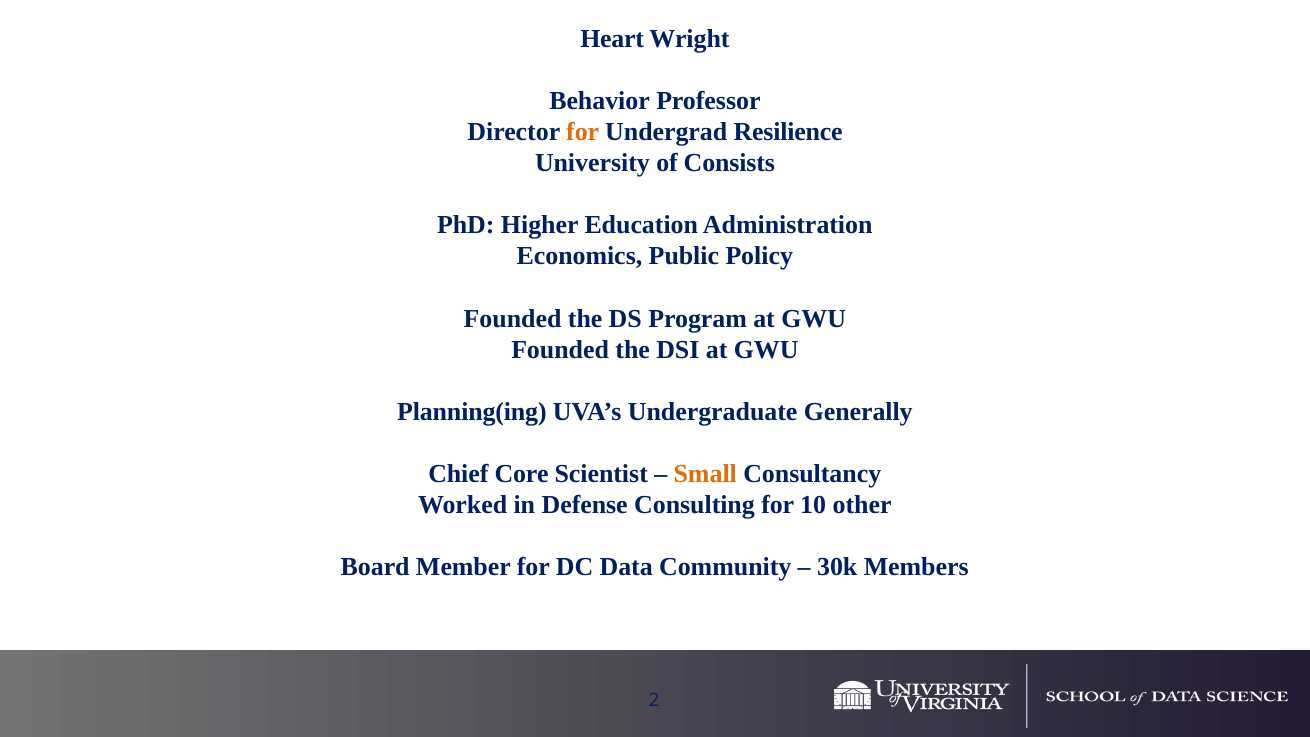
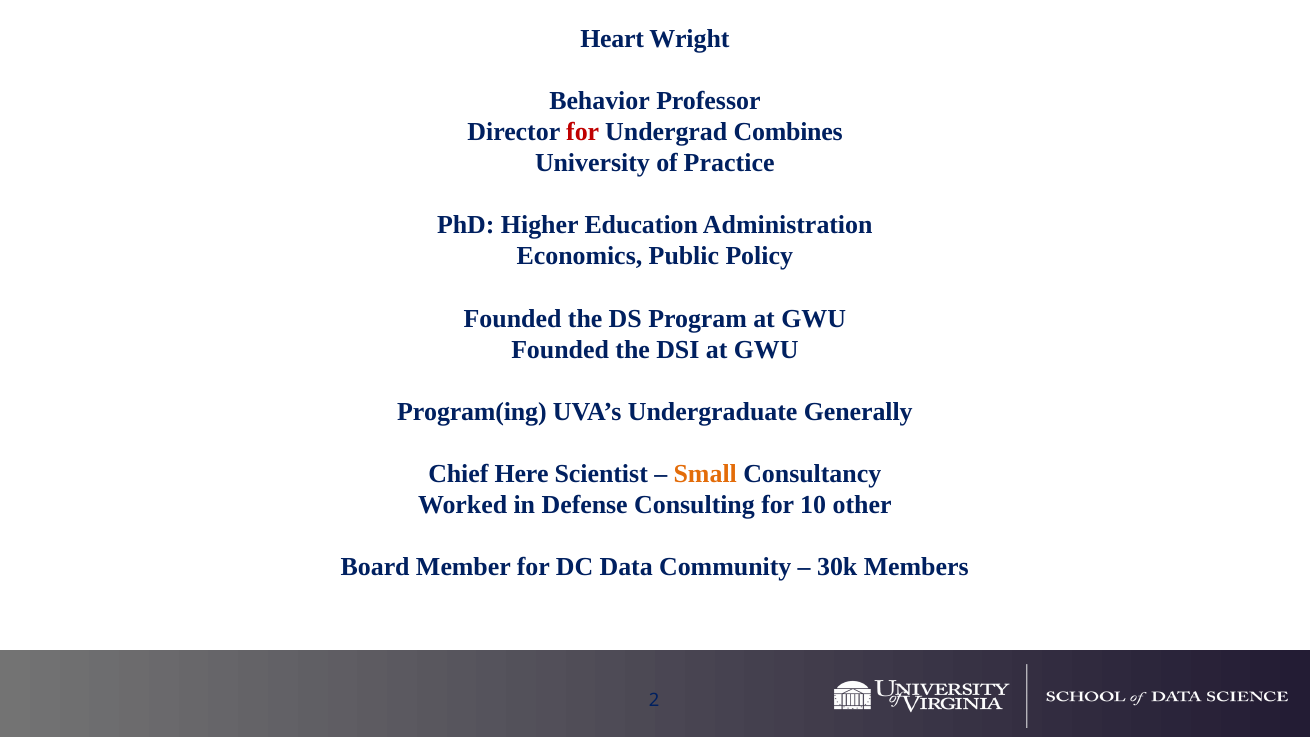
for at (583, 132) colour: orange -> red
Resilience: Resilience -> Combines
Consists: Consists -> Practice
Planning(ing: Planning(ing -> Program(ing
Core: Core -> Here
